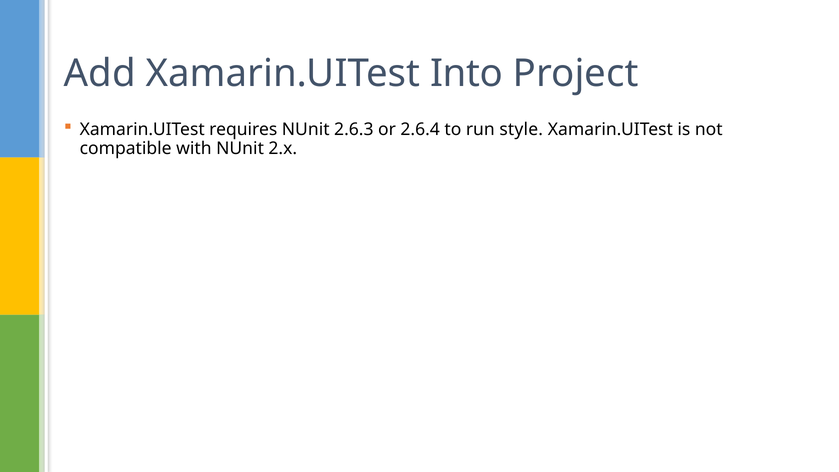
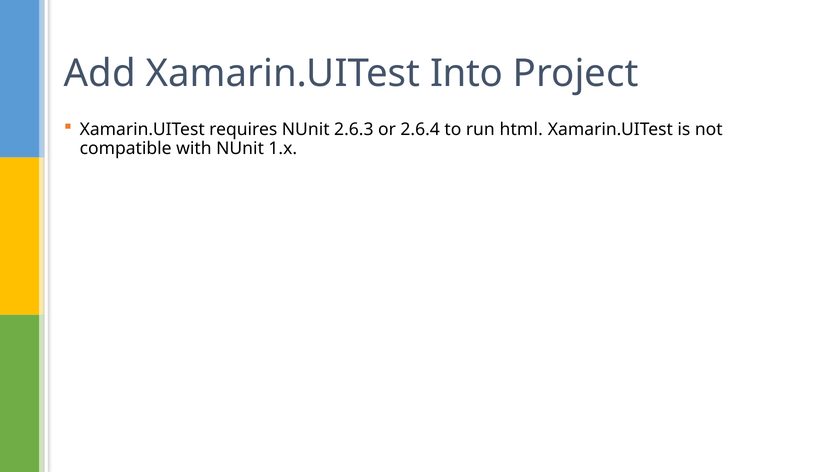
style: style -> html
2.x: 2.x -> 1.x
